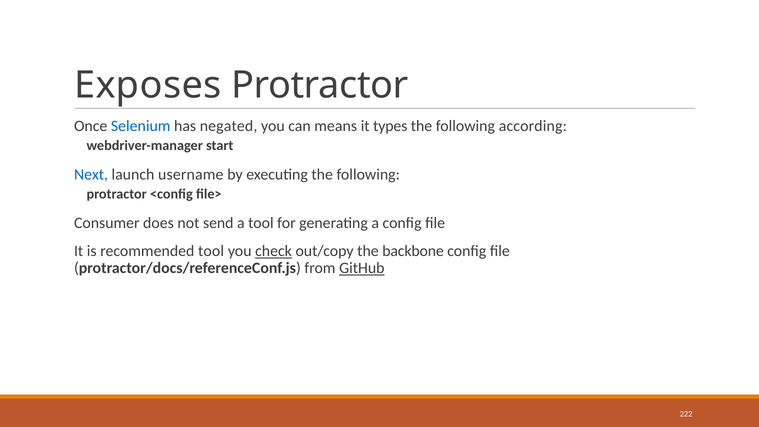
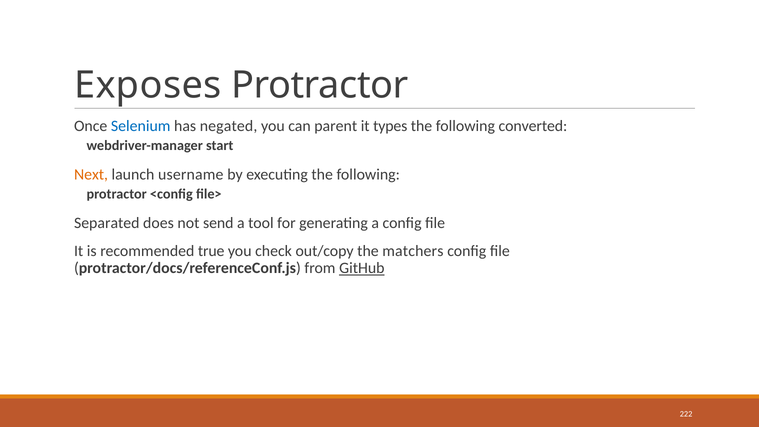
means: means -> parent
according: according -> converted
Next colour: blue -> orange
Consumer: Consumer -> Separated
recommended tool: tool -> true
check underline: present -> none
backbone: backbone -> matchers
